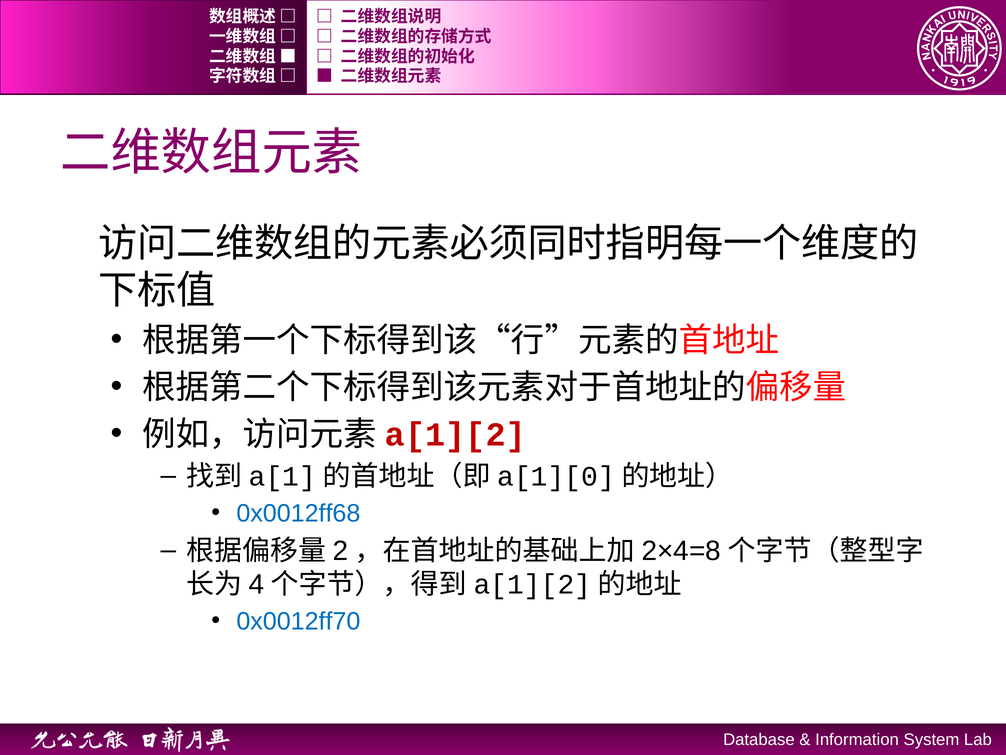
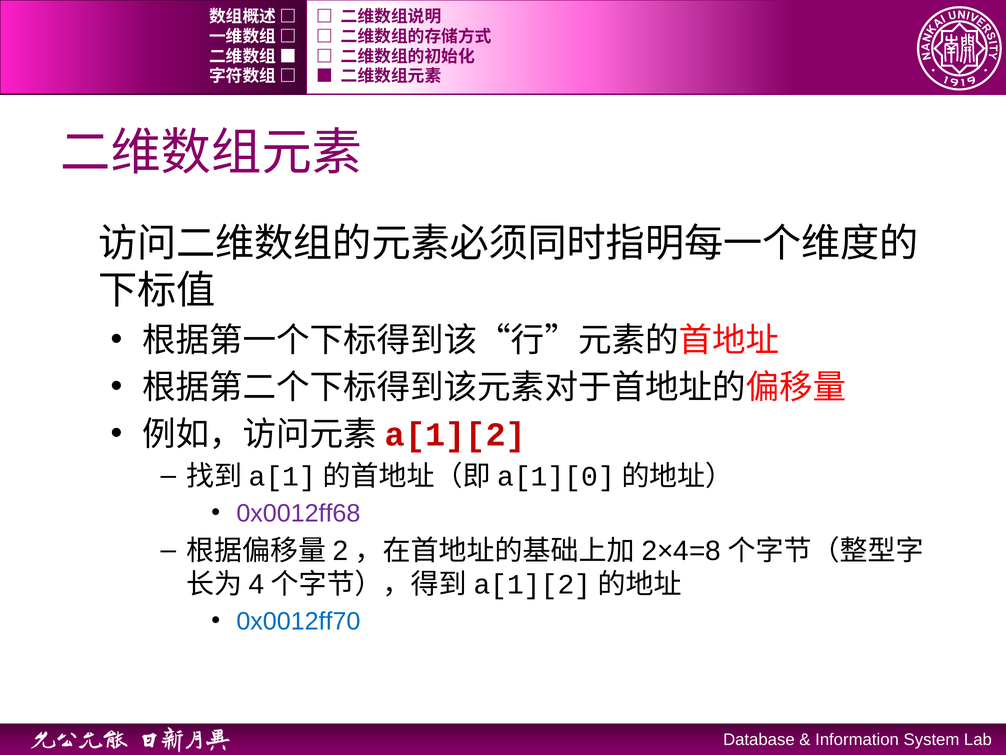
0x0012ff68 colour: blue -> purple
